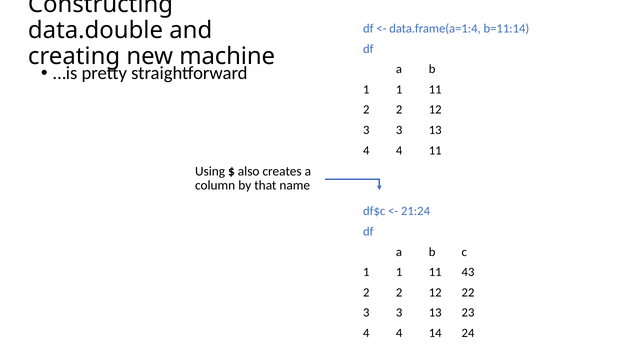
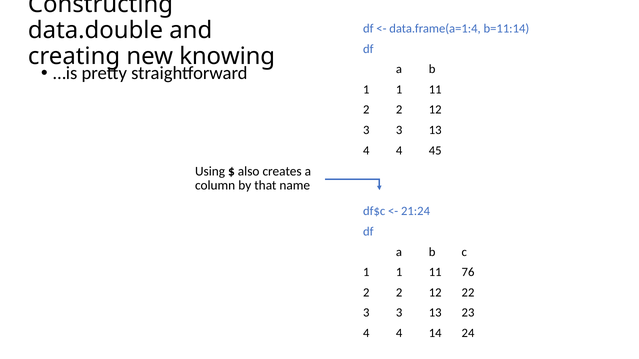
machine: machine -> knowing
4 11: 11 -> 45
43: 43 -> 76
